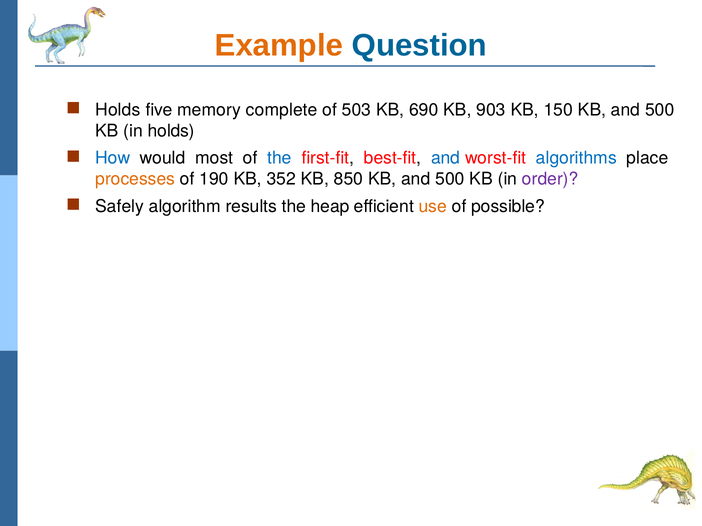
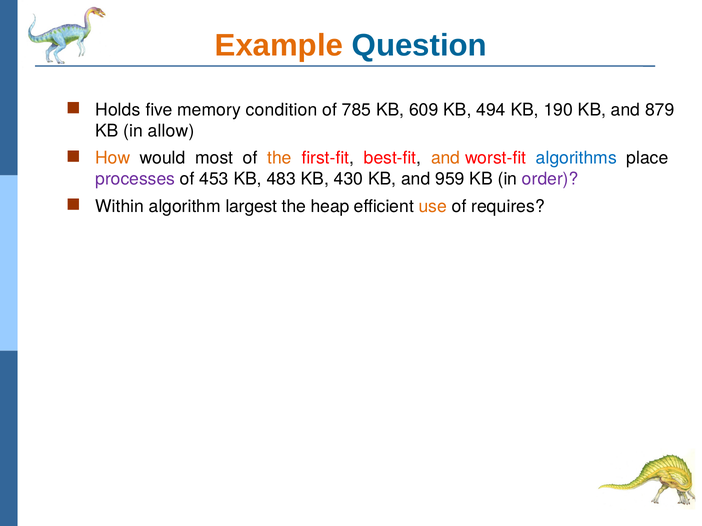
complete: complete -> condition
503: 503 -> 785
690: 690 -> 609
903: 903 -> 494
150: 150 -> 190
500 at (660, 110): 500 -> 879
in holds: holds -> allow
How colour: blue -> orange
the at (279, 158) colour: blue -> orange
and at (446, 158) colour: blue -> orange
processes colour: orange -> purple
190: 190 -> 453
352: 352 -> 483
850: 850 -> 430
500 at (450, 179): 500 -> 959
Safely: Safely -> Within
results: results -> largest
possible: possible -> requires
